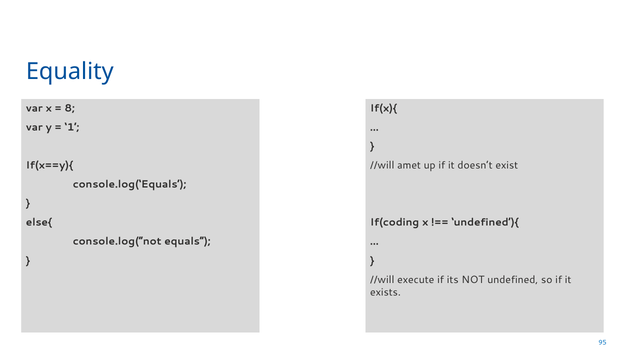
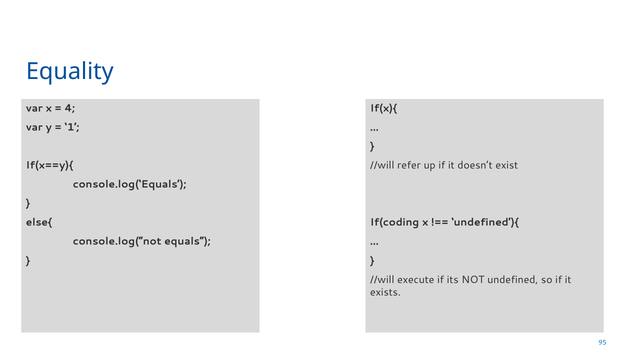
8: 8 -> 4
amet: amet -> refer
